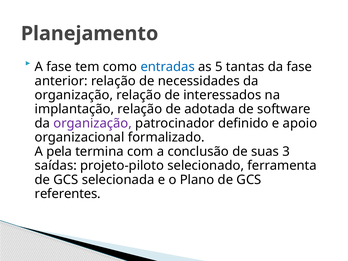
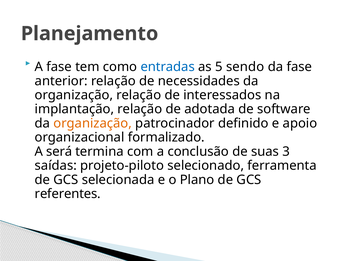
tantas: tantas -> sendo
organização at (93, 123) colour: purple -> orange
pela: pela -> será
